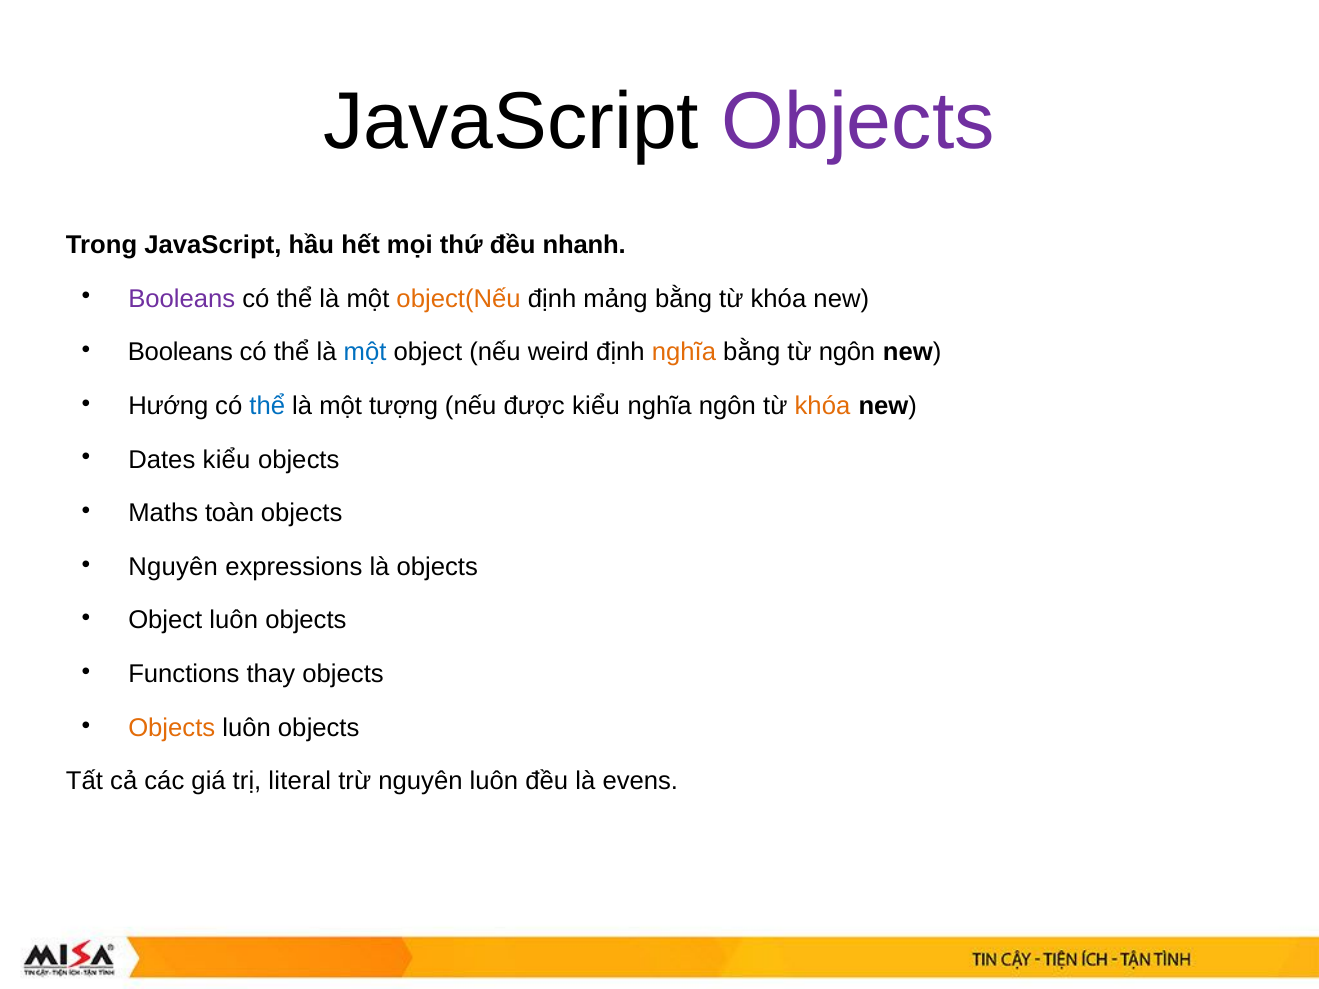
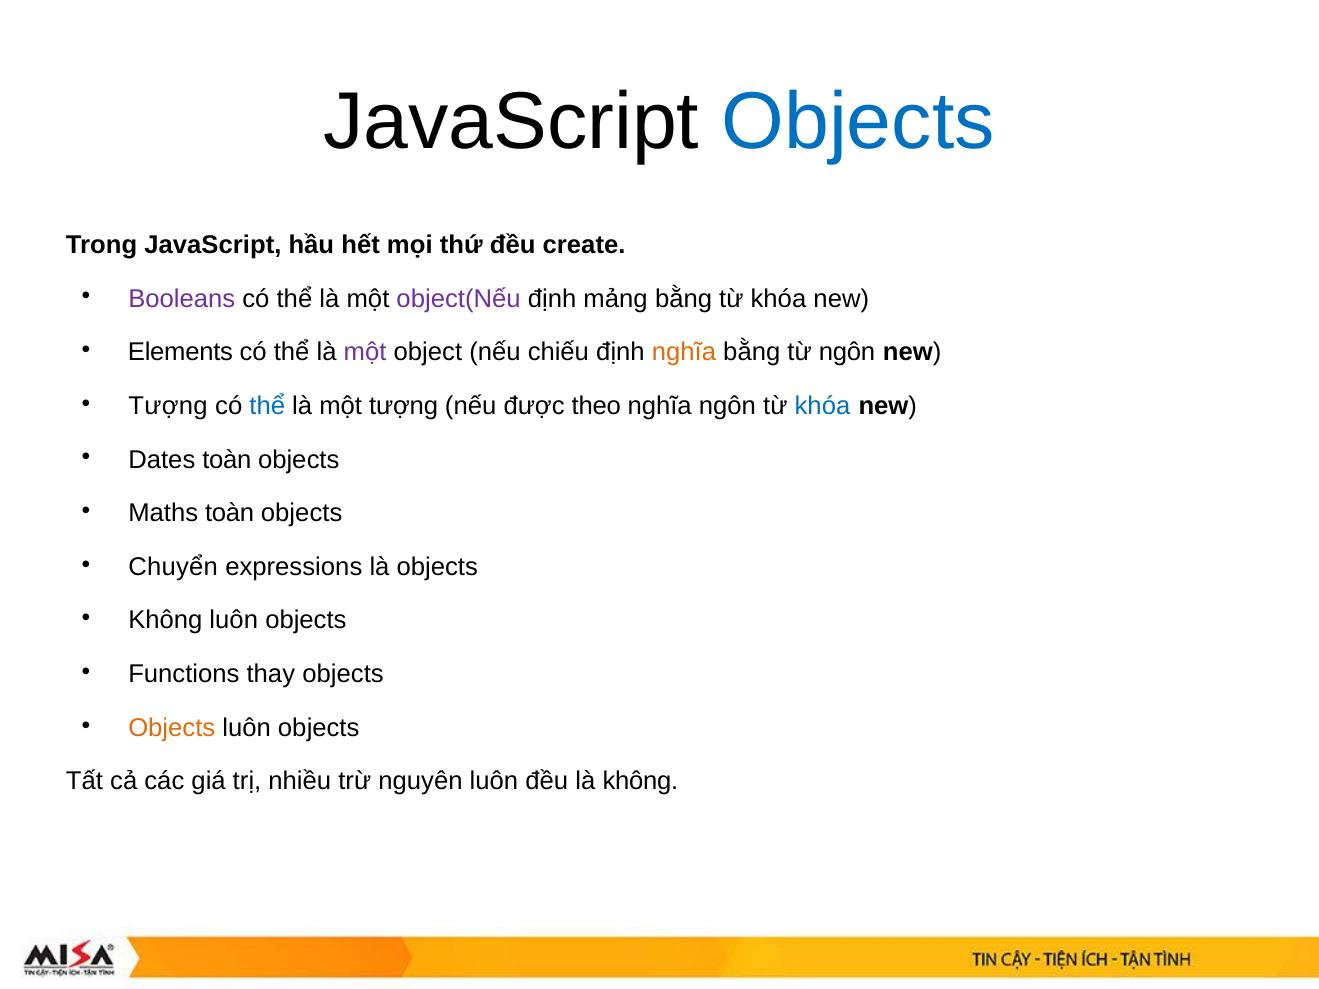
Objects at (858, 122) colour: purple -> blue
nhanh: nhanh -> create
object(Nếu colour: orange -> purple
Booleans at (180, 352): Booleans -> Elements
một at (365, 352) colour: blue -> purple
weird: weird -> chiếu
Hướng at (168, 406): Hướng -> Tượng
được kiểu: kiểu -> theo
khóa at (822, 406) colour: orange -> blue
Dates kiểu: kiểu -> toàn
Nguyên at (173, 567): Nguyên -> Chuyển
Object at (165, 621): Object -> Không
literal: literal -> nhiều
là evens: evens -> không
